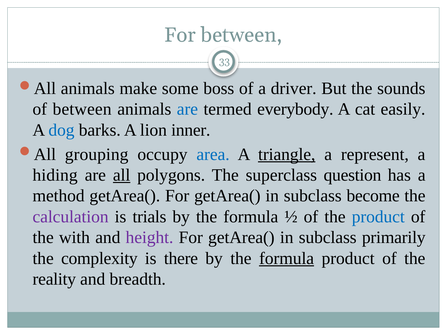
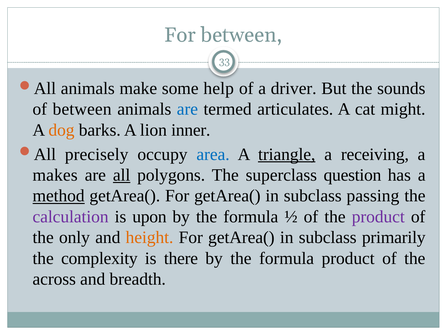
boss: boss -> help
everybody: everybody -> articulates
easily: easily -> might
dog colour: blue -> orange
grouping: grouping -> precisely
represent: represent -> receiving
hiding: hiding -> makes
method underline: none -> present
become: become -> passing
trials: trials -> upon
product at (378, 217) colour: blue -> purple
with: with -> only
height colour: purple -> orange
formula at (287, 259) underline: present -> none
reality: reality -> across
